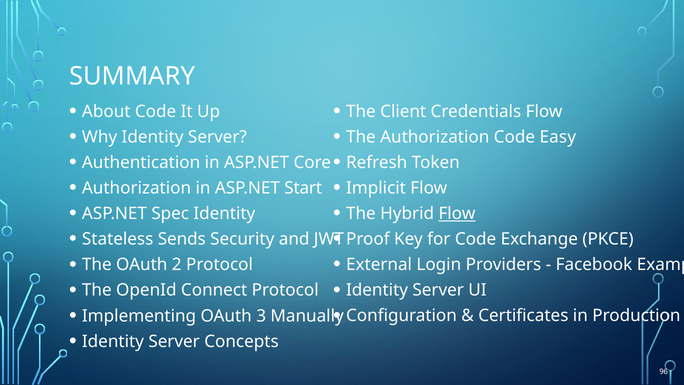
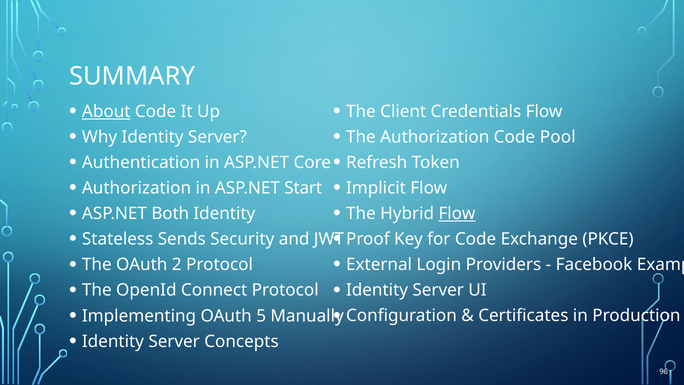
About underline: none -> present
Easy: Easy -> Pool
Spec: Spec -> Both
3: 3 -> 5
